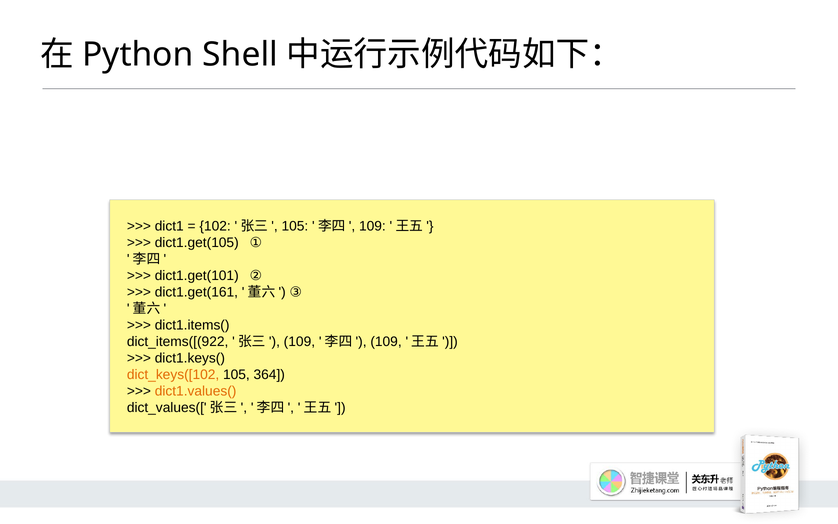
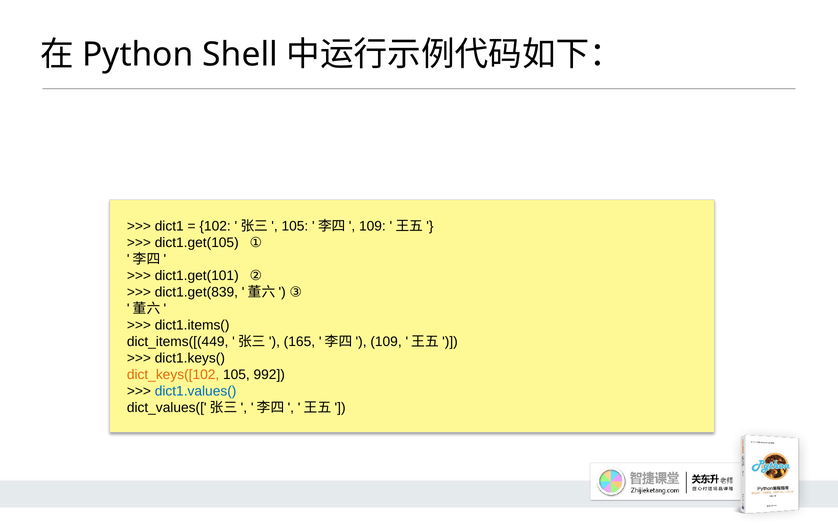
dict1.get(161: dict1.get(161 -> dict1.get(839
dict_items([(922: dict_items([(922 -> dict_items([(449
109 at (299, 341): 109 -> 165
364: 364 -> 992
dict1.values( colour: orange -> blue
